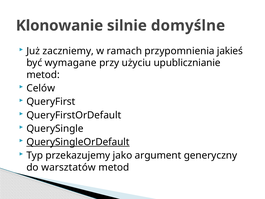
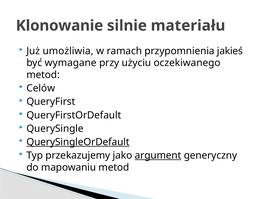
domyślne: domyślne -> materiału
zaczniemy: zaczniemy -> umożliwia
upublicznianie: upublicznianie -> oczekiwanego
argument underline: none -> present
warsztatów: warsztatów -> mapowaniu
